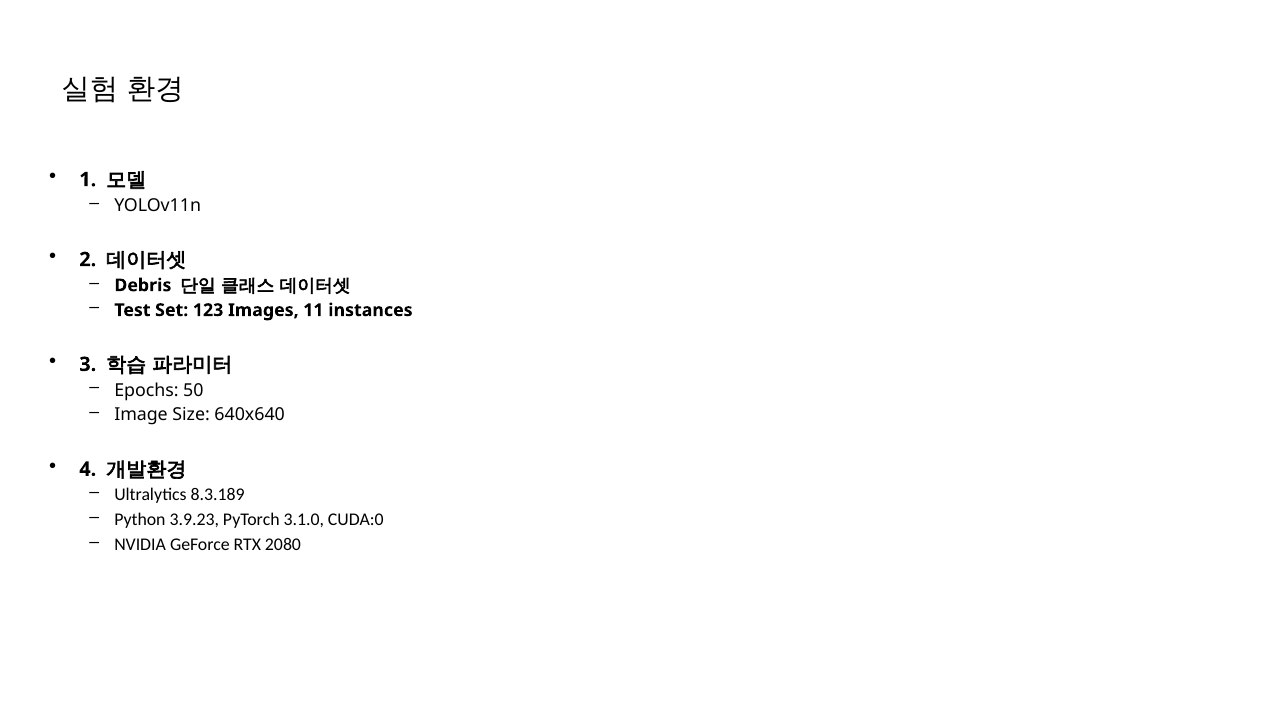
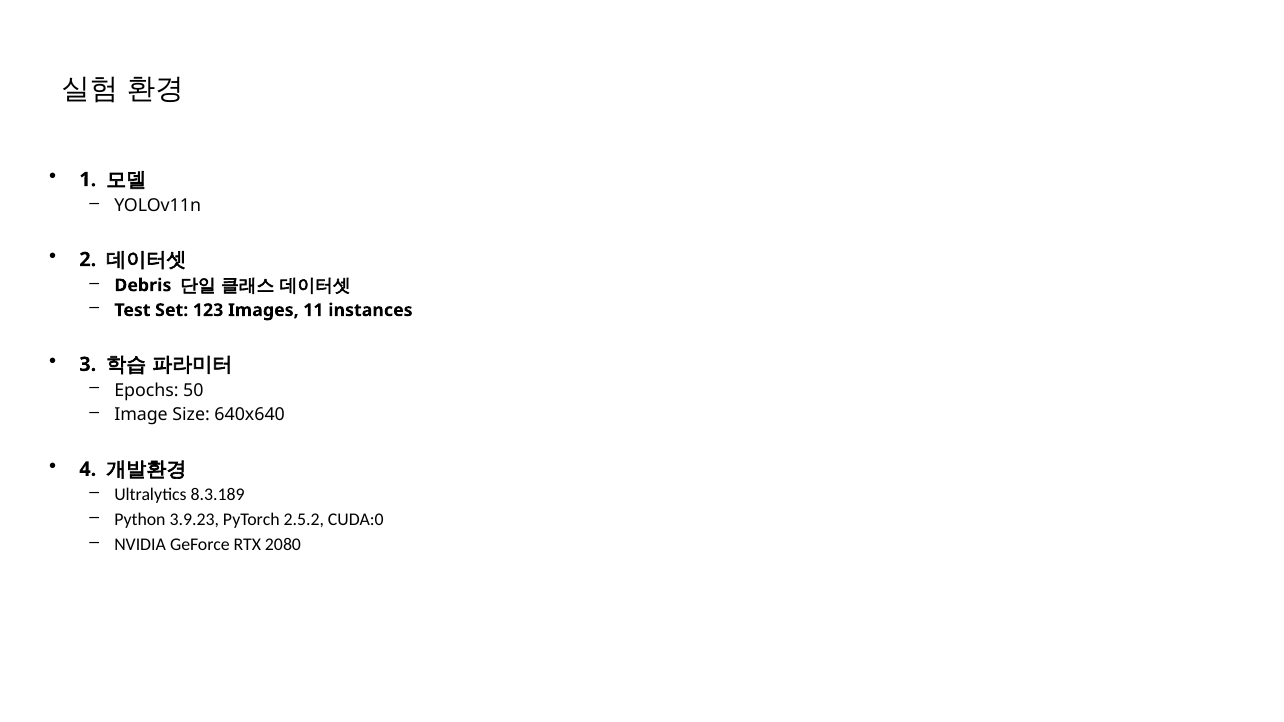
3.1.0: 3.1.0 -> 2.5.2
